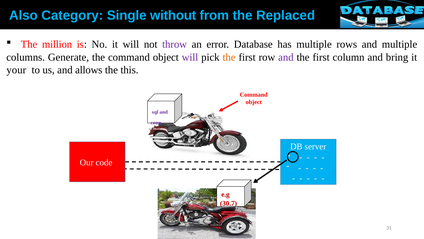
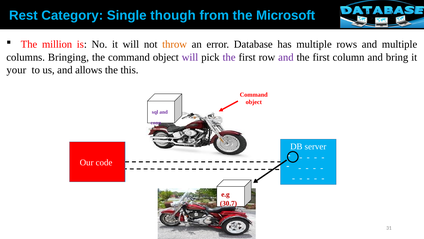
Also: Also -> Rest
without: without -> though
Replaced: Replaced -> Microsoft
throw colour: purple -> orange
Generate: Generate -> Bringing
the at (229, 57) colour: orange -> purple
